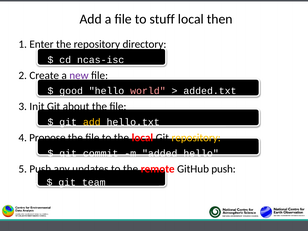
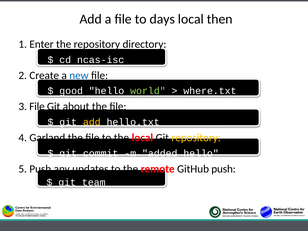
stuff: stuff -> days
new colour: purple -> blue
world colour: pink -> light green
added.txt: added.txt -> where.txt
3 Init: Init -> File
Propose: Propose -> Garland
